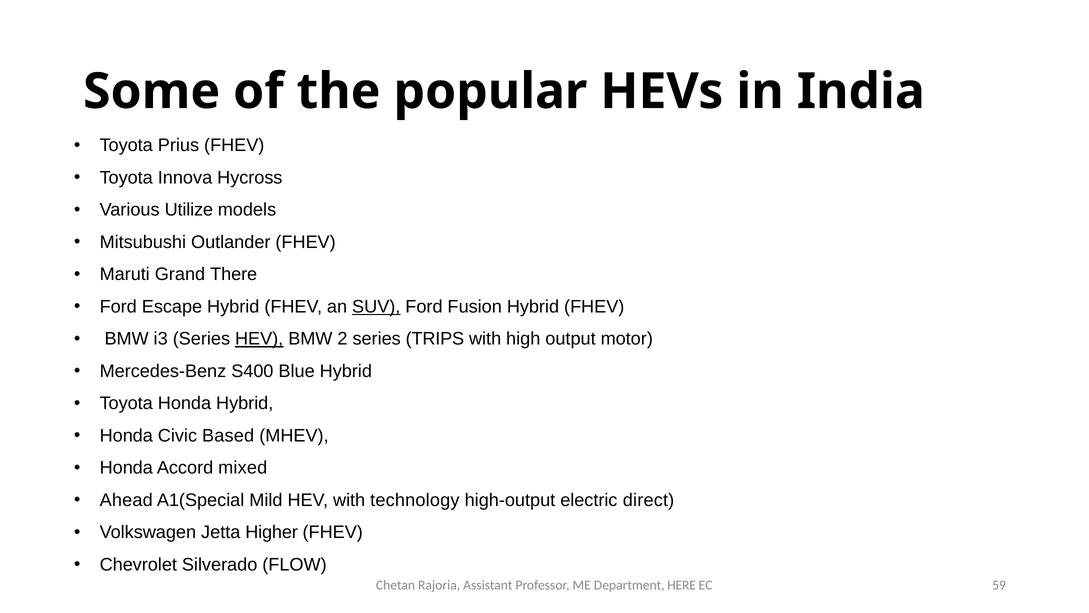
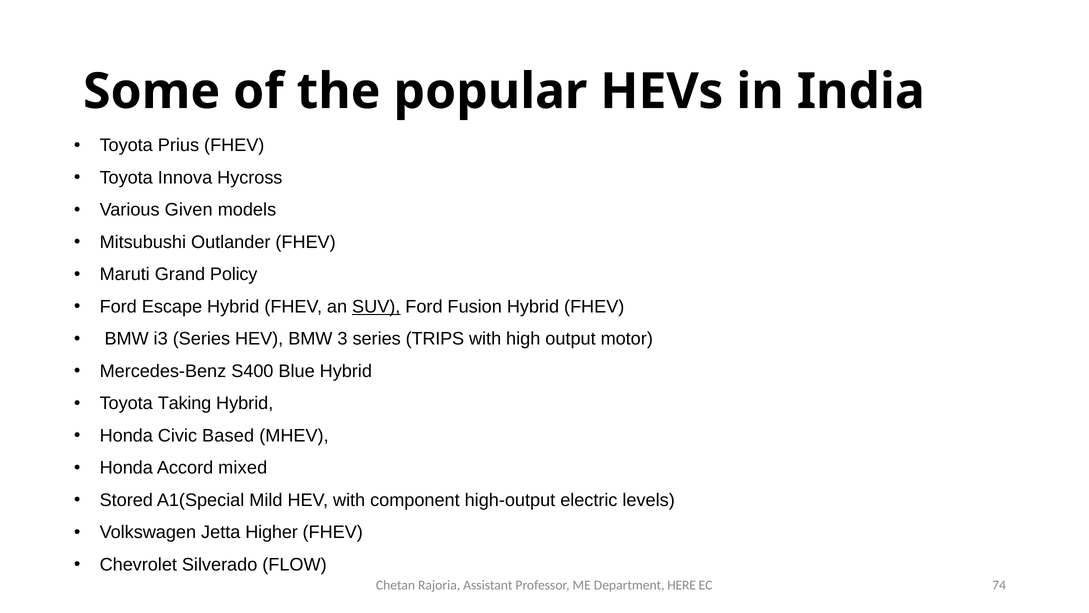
Utilize: Utilize -> Given
There: There -> Policy
HEV at (259, 339) underline: present -> none
2: 2 -> 3
Toyota Honda: Honda -> Taking
Ahead: Ahead -> Stored
technology: technology -> component
direct: direct -> levels
59: 59 -> 74
